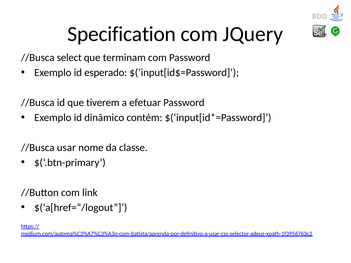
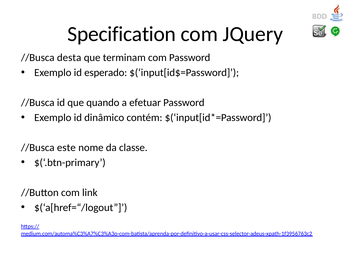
select: select -> desta
tiverem: tiverem -> quando
usar: usar -> este
